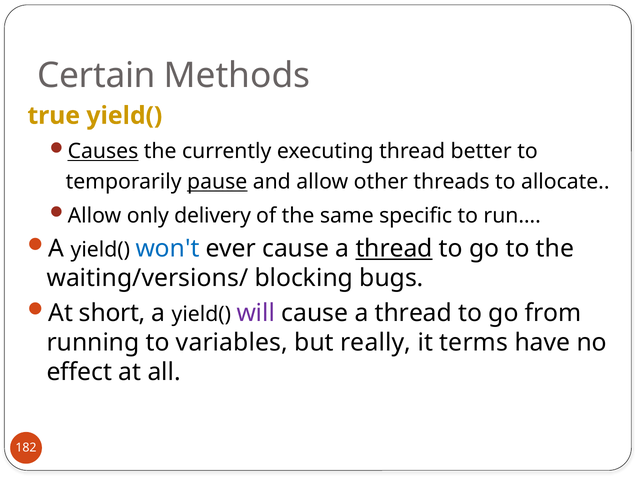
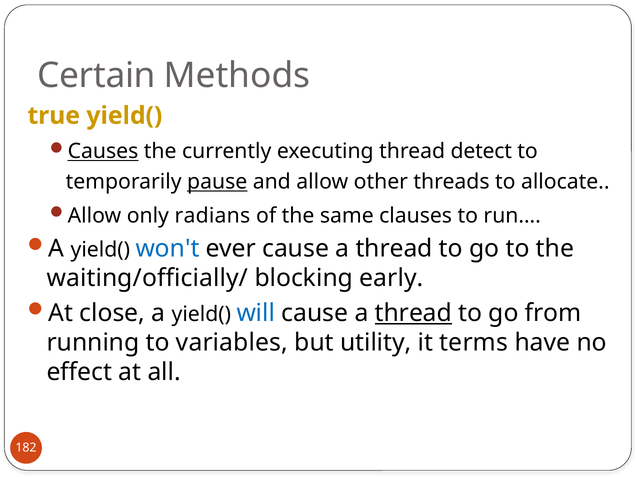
better: better -> detect
delivery: delivery -> radians
specific: specific -> clauses
thread at (394, 249) underline: present -> none
waiting/versions/: waiting/versions/ -> waiting/officially/
bugs: bugs -> early
short: short -> close
will colour: purple -> blue
thread at (413, 313) underline: none -> present
really: really -> utility
